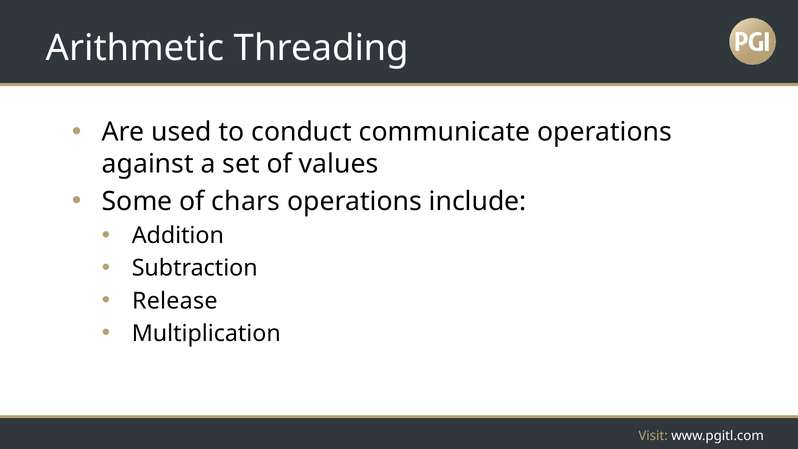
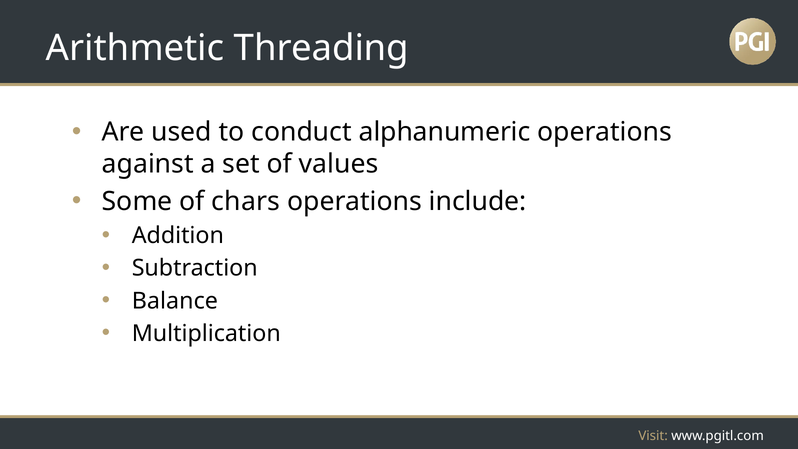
communicate: communicate -> alphanumeric
Release: Release -> Balance
